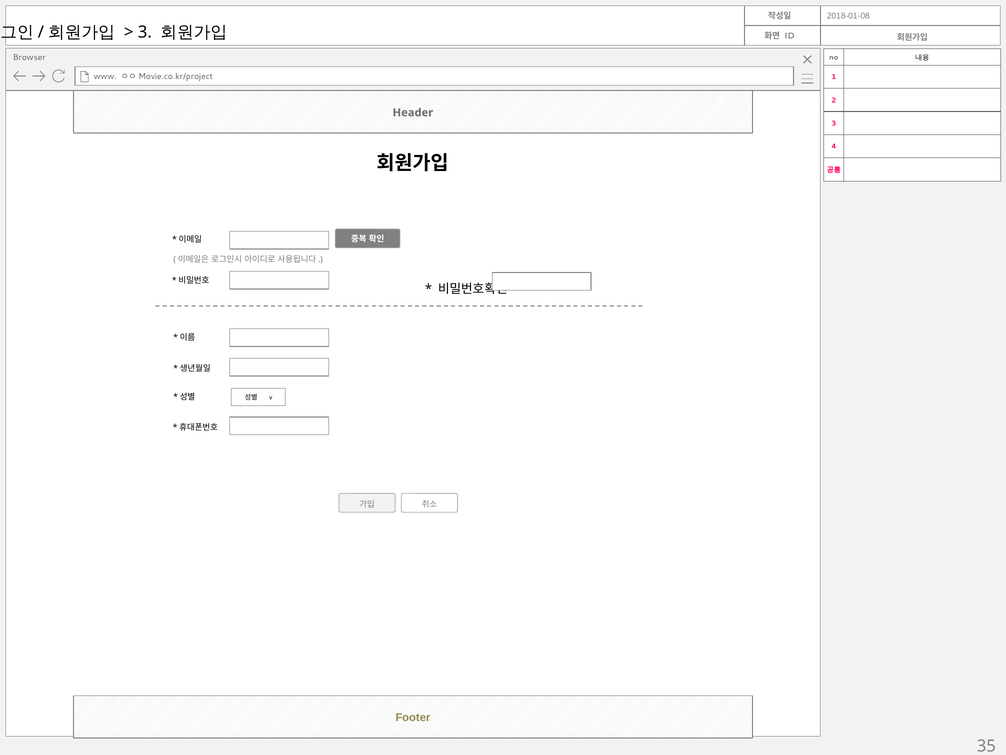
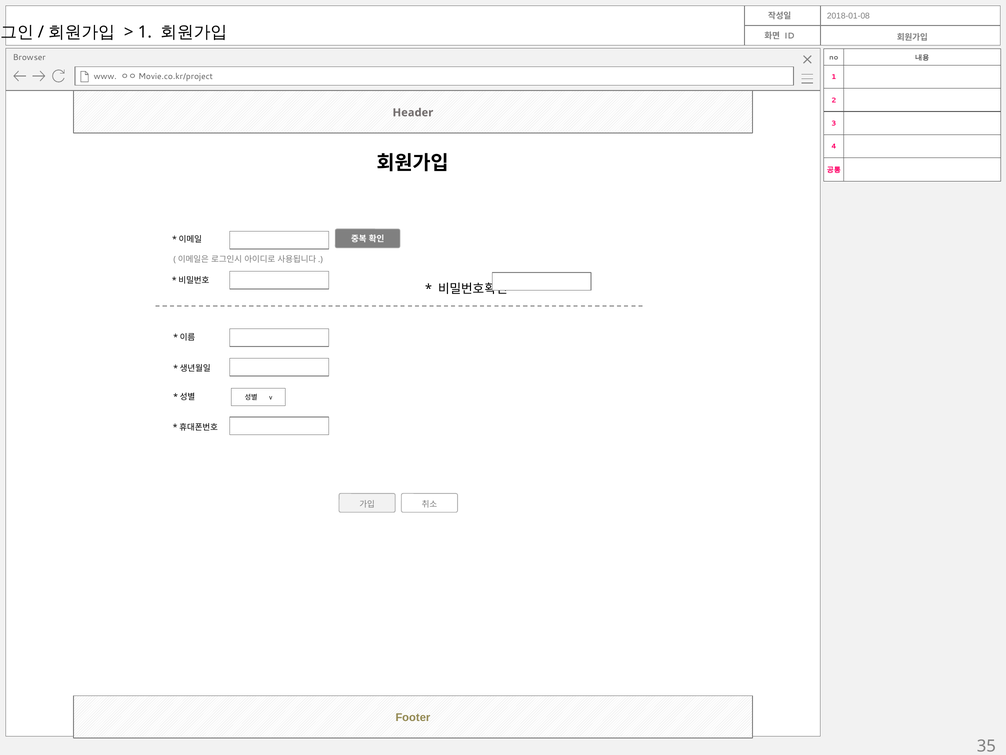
3 at (145, 32): 3 -> 1
